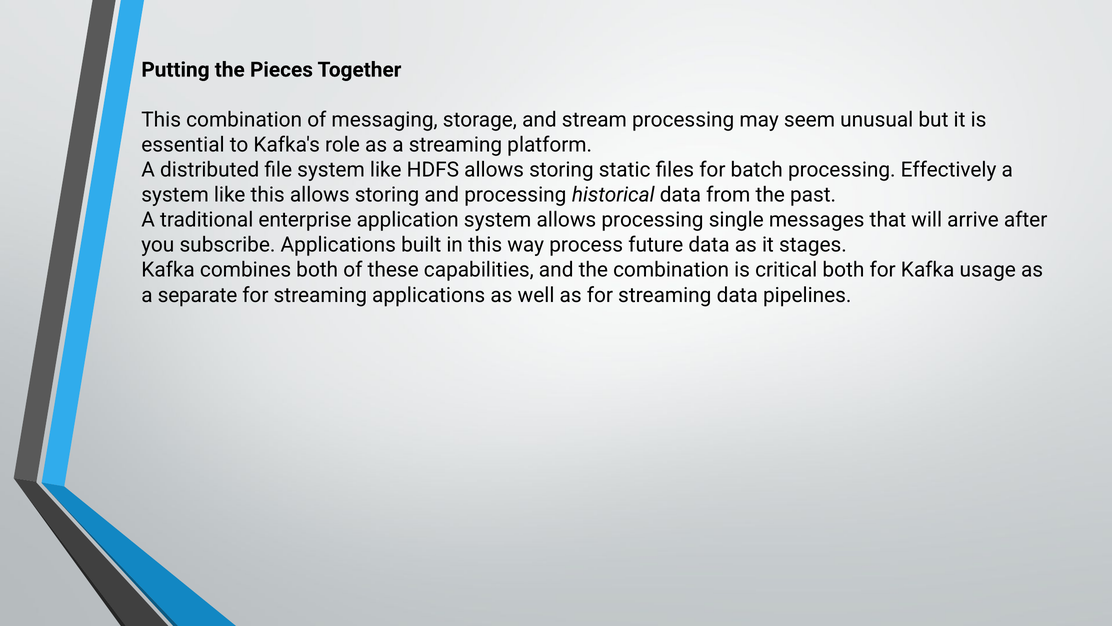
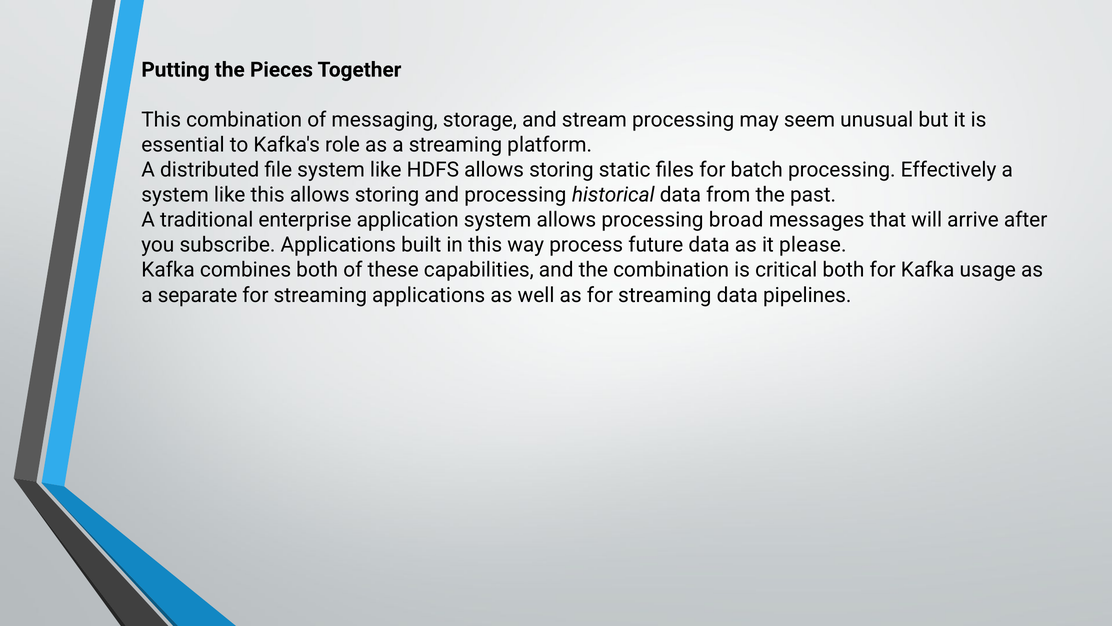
single: single -> broad
stages: stages -> please
